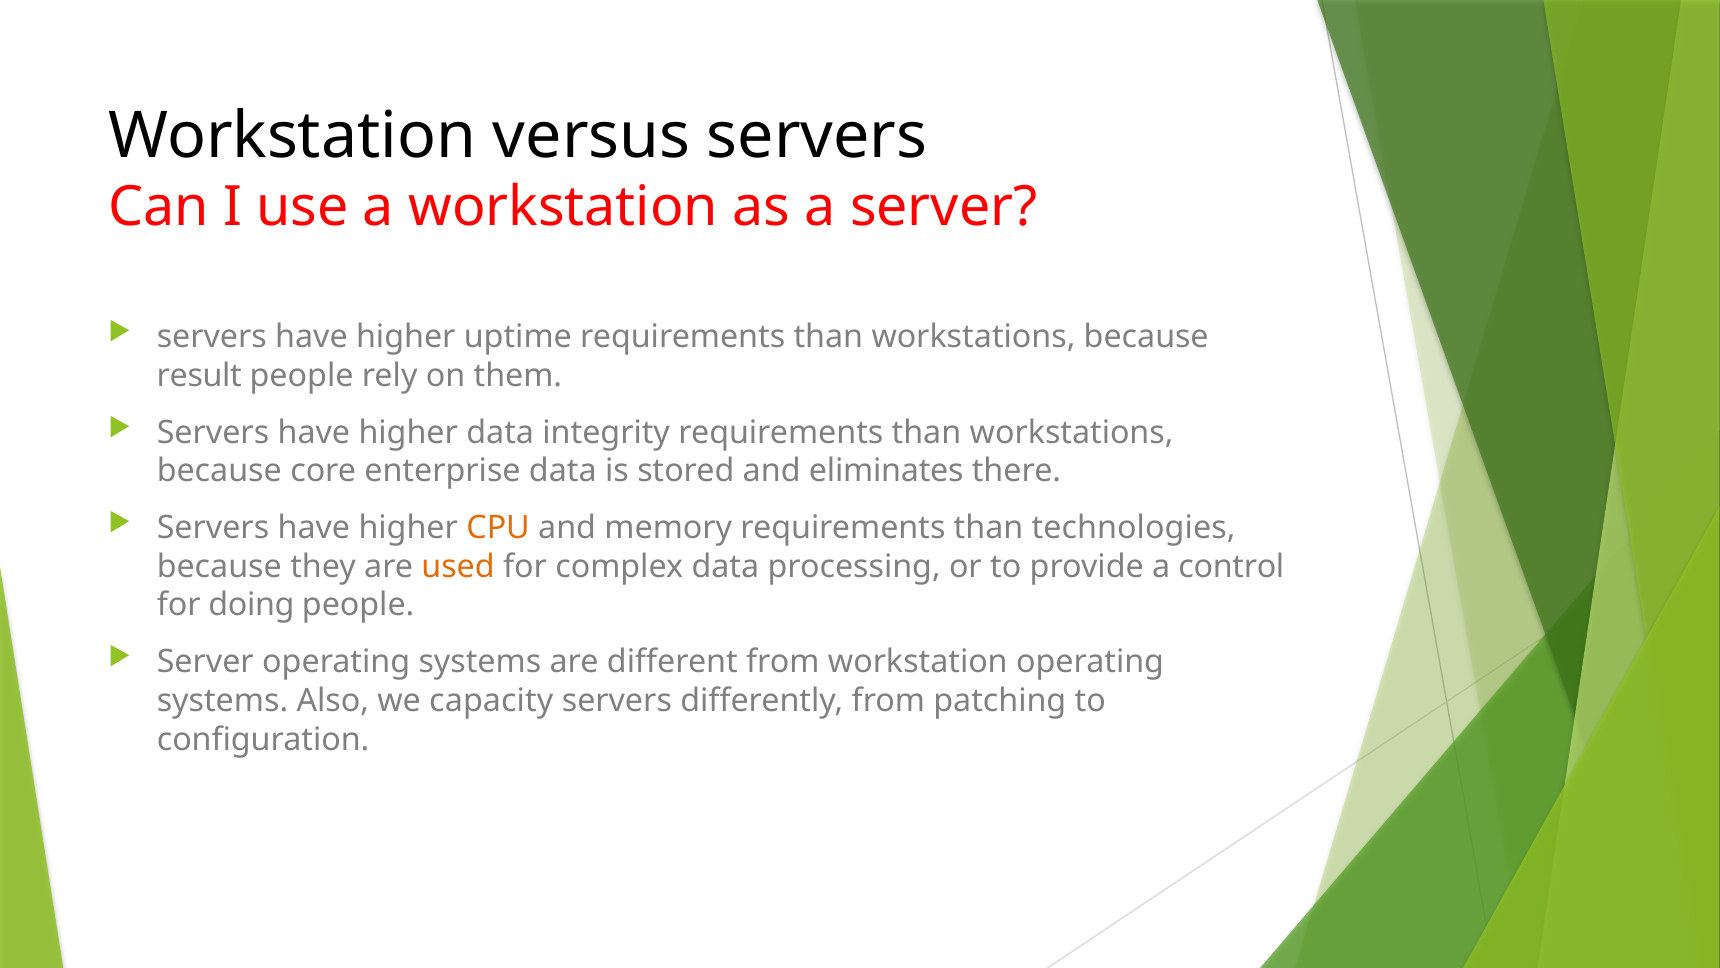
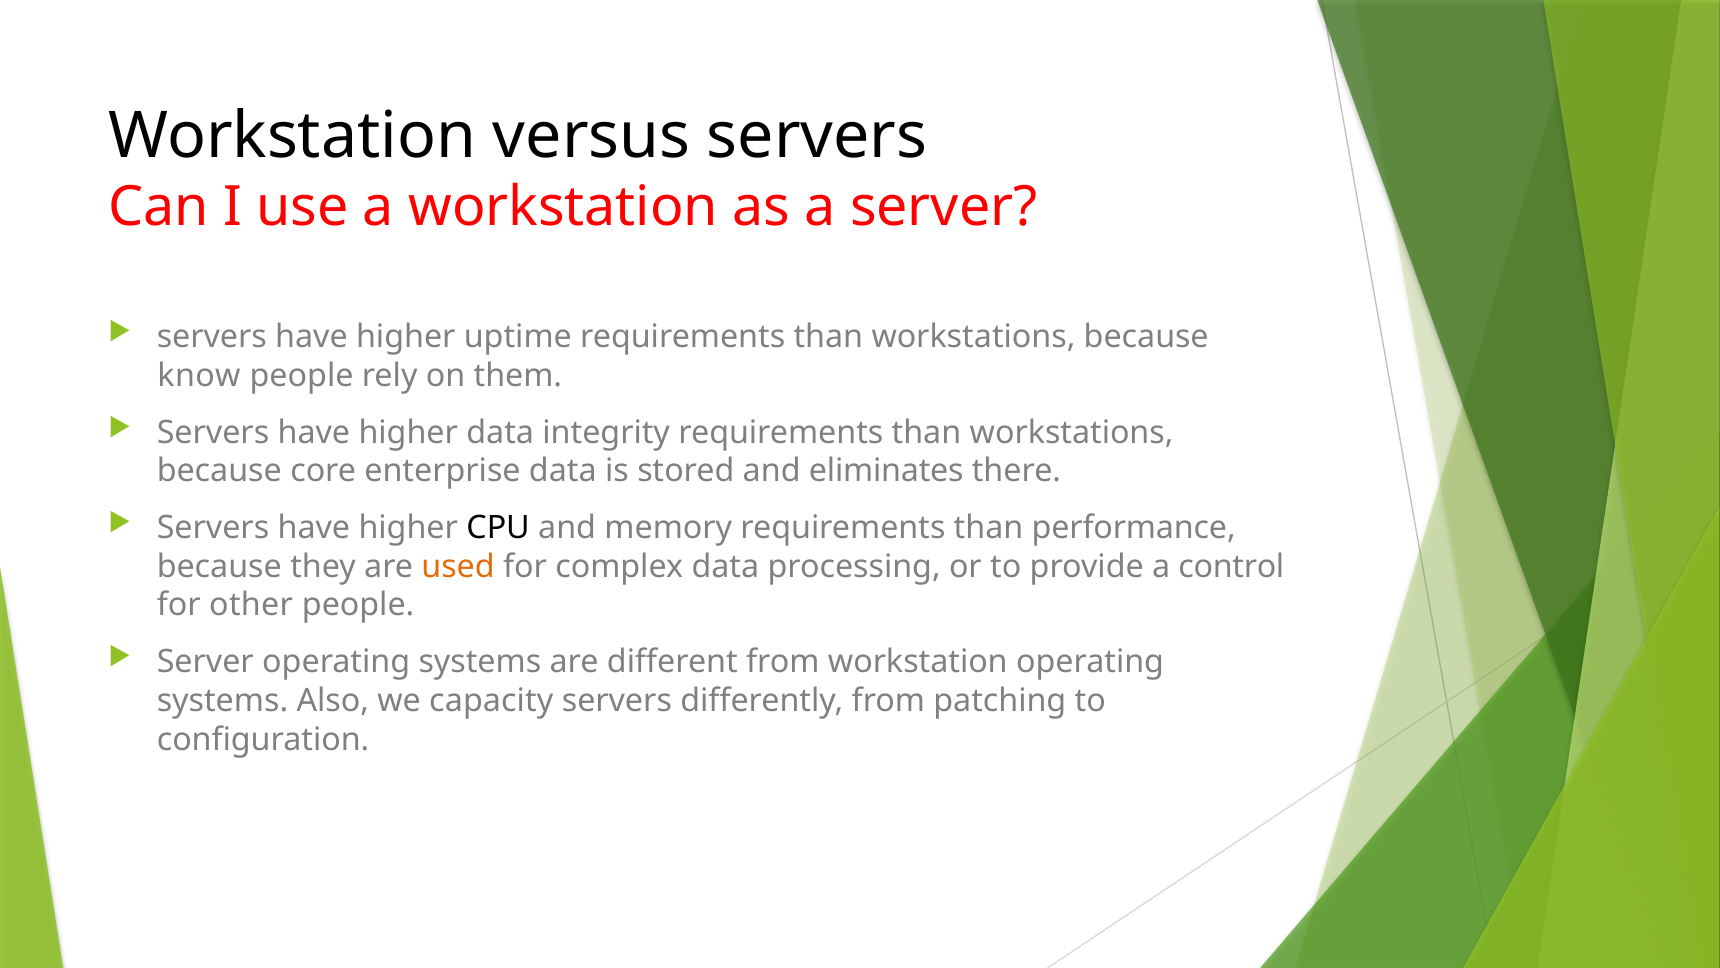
result: result -> know
CPU colour: orange -> black
technologies: technologies -> performance
doing: doing -> other
